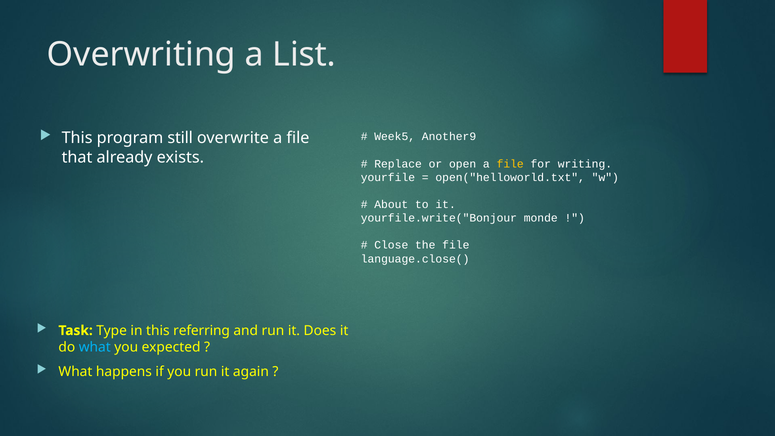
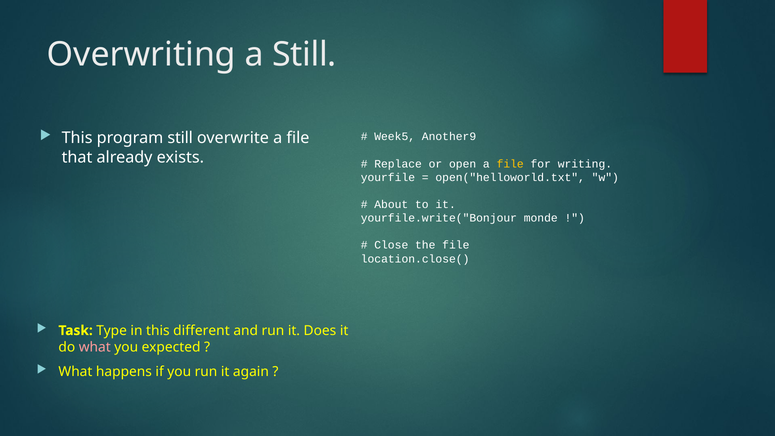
a List: List -> Still
language.close(: language.close( -> location.close(
referring: referring -> different
what at (95, 347) colour: light blue -> pink
